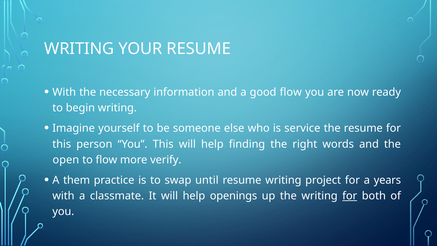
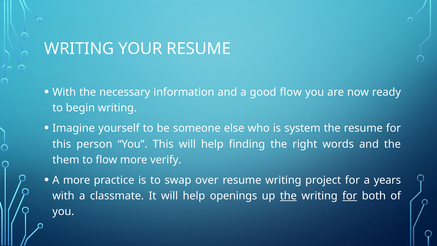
service: service -> system
open: open -> them
A them: them -> more
until: until -> over
the at (288, 196) underline: none -> present
